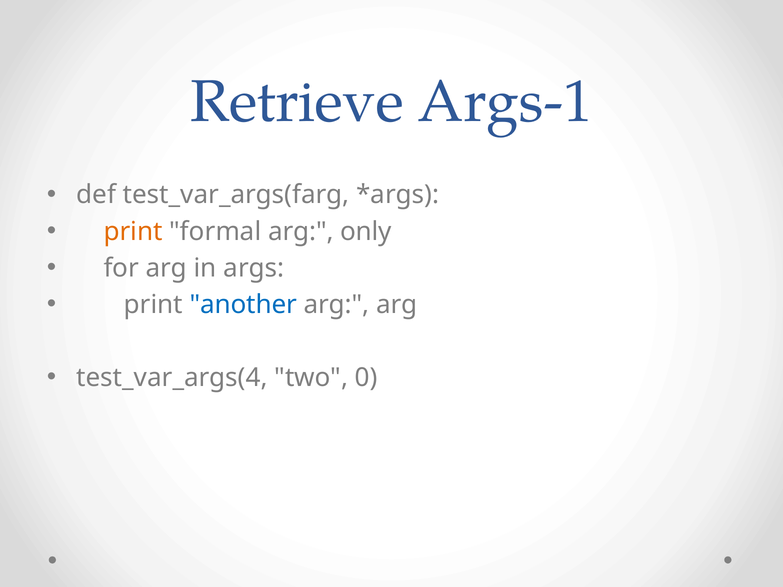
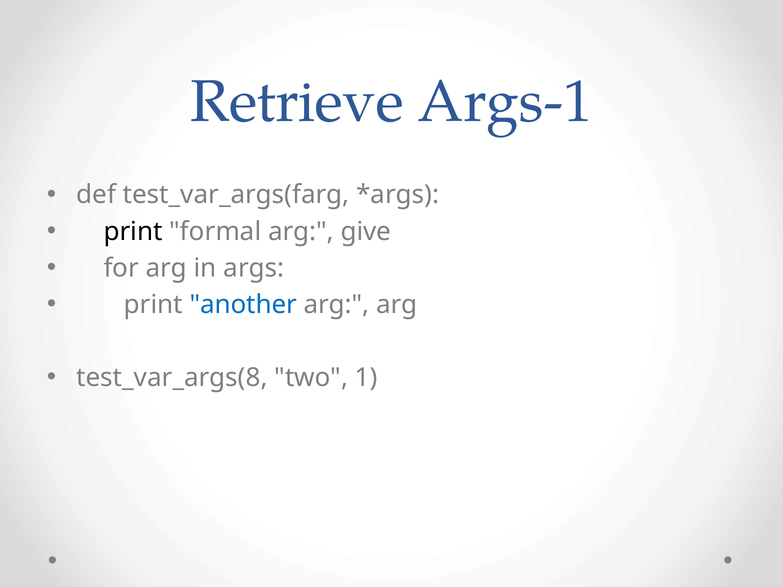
print at (133, 231) colour: orange -> black
only: only -> give
test_var_args(4: test_var_args(4 -> test_var_args(8
0: 0 -> 1
